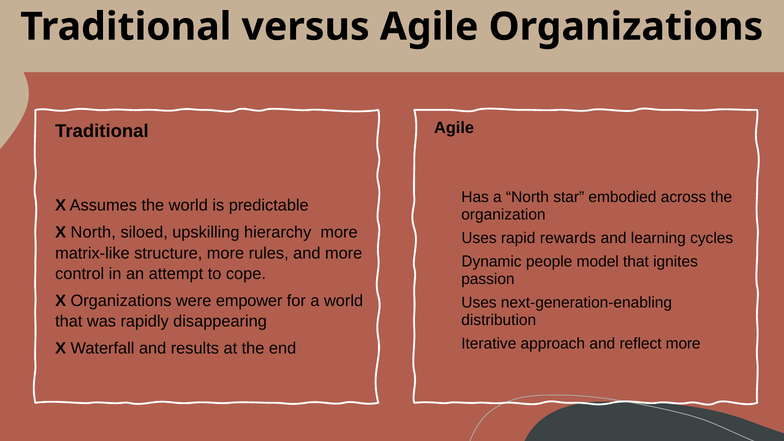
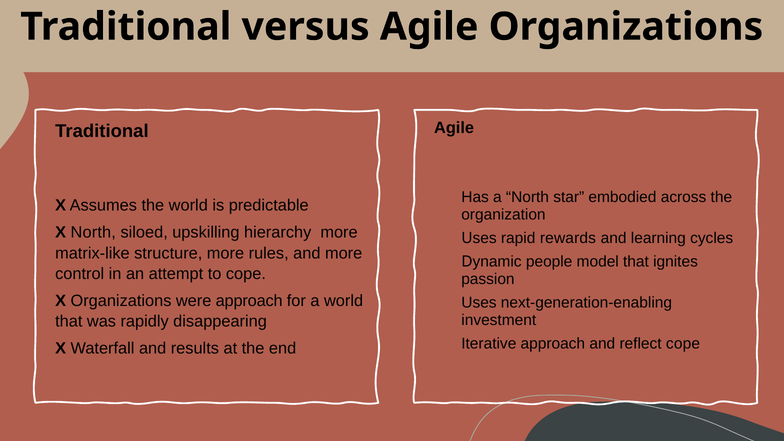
were empower: empower -> approach
distribution: distribution -> investment
reflect more: more -> cope
